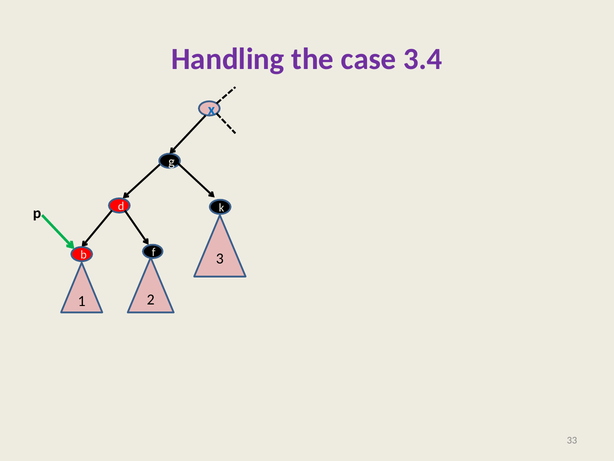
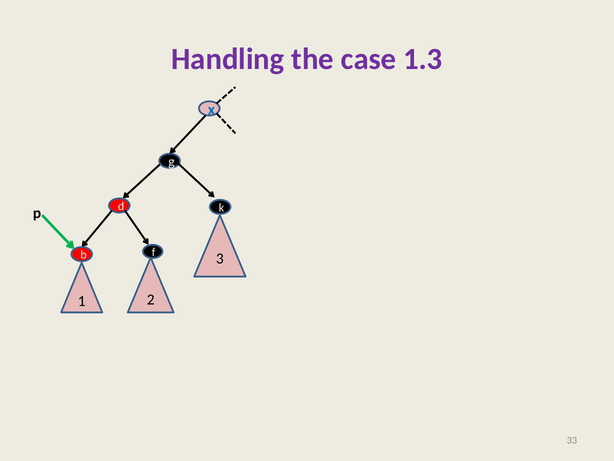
3.4: 3.4 -> 1.3
